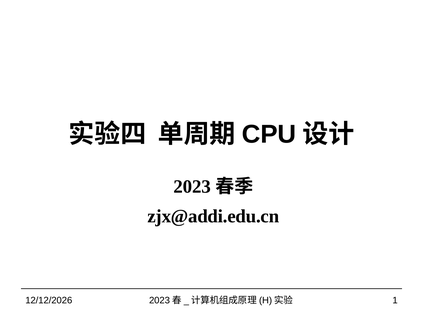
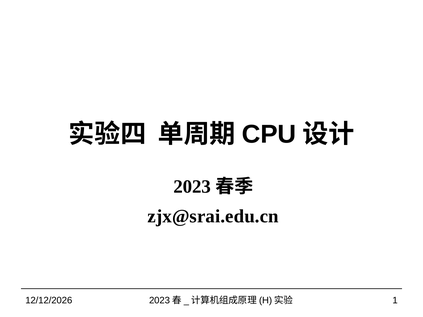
zjx@addi.edu.cn: zjx@addi.edu.cn -> zjx@srai.edu.cn
